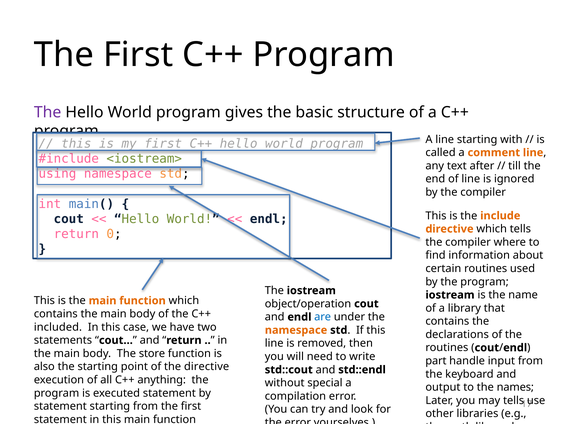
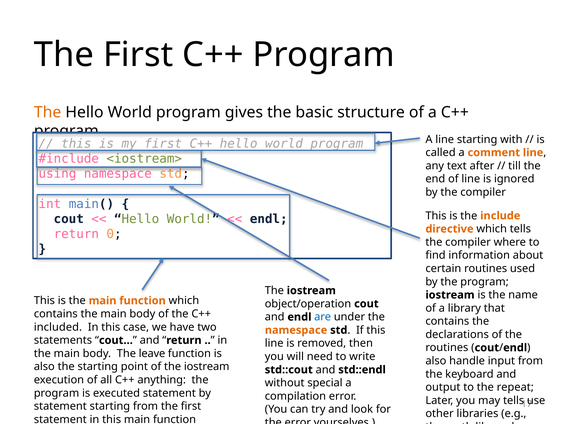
The at (48, 112) colour: purple -> orange
store: store -> leave
part at (436, 361): part -> also
of the directive: directive -> iostream
names: names -> repeat
